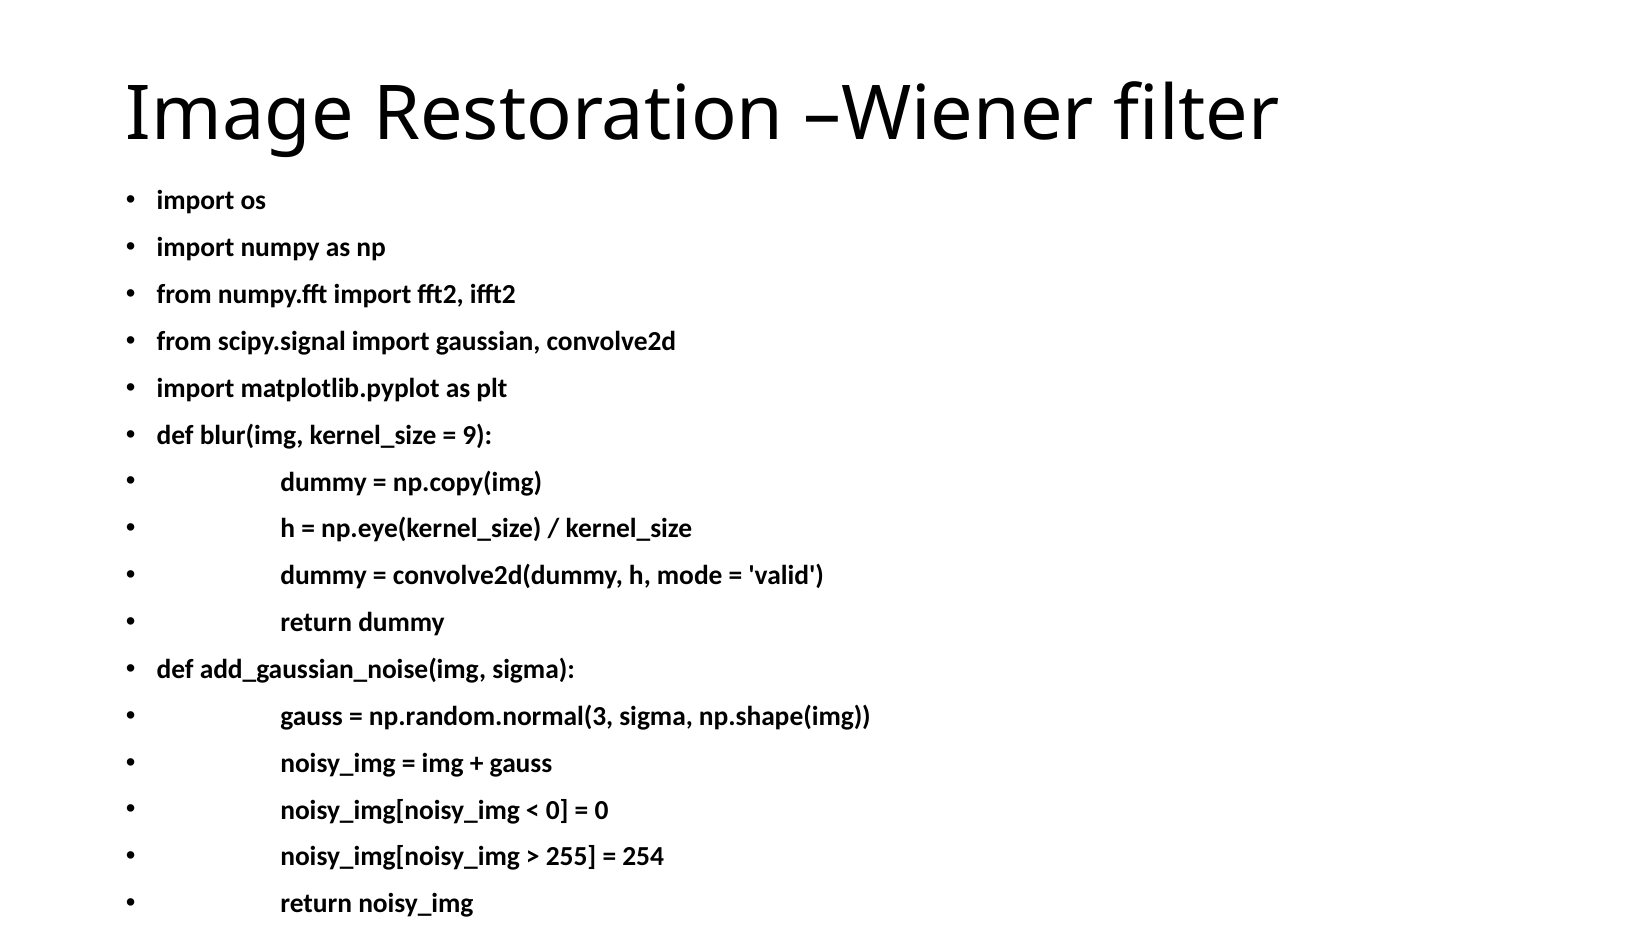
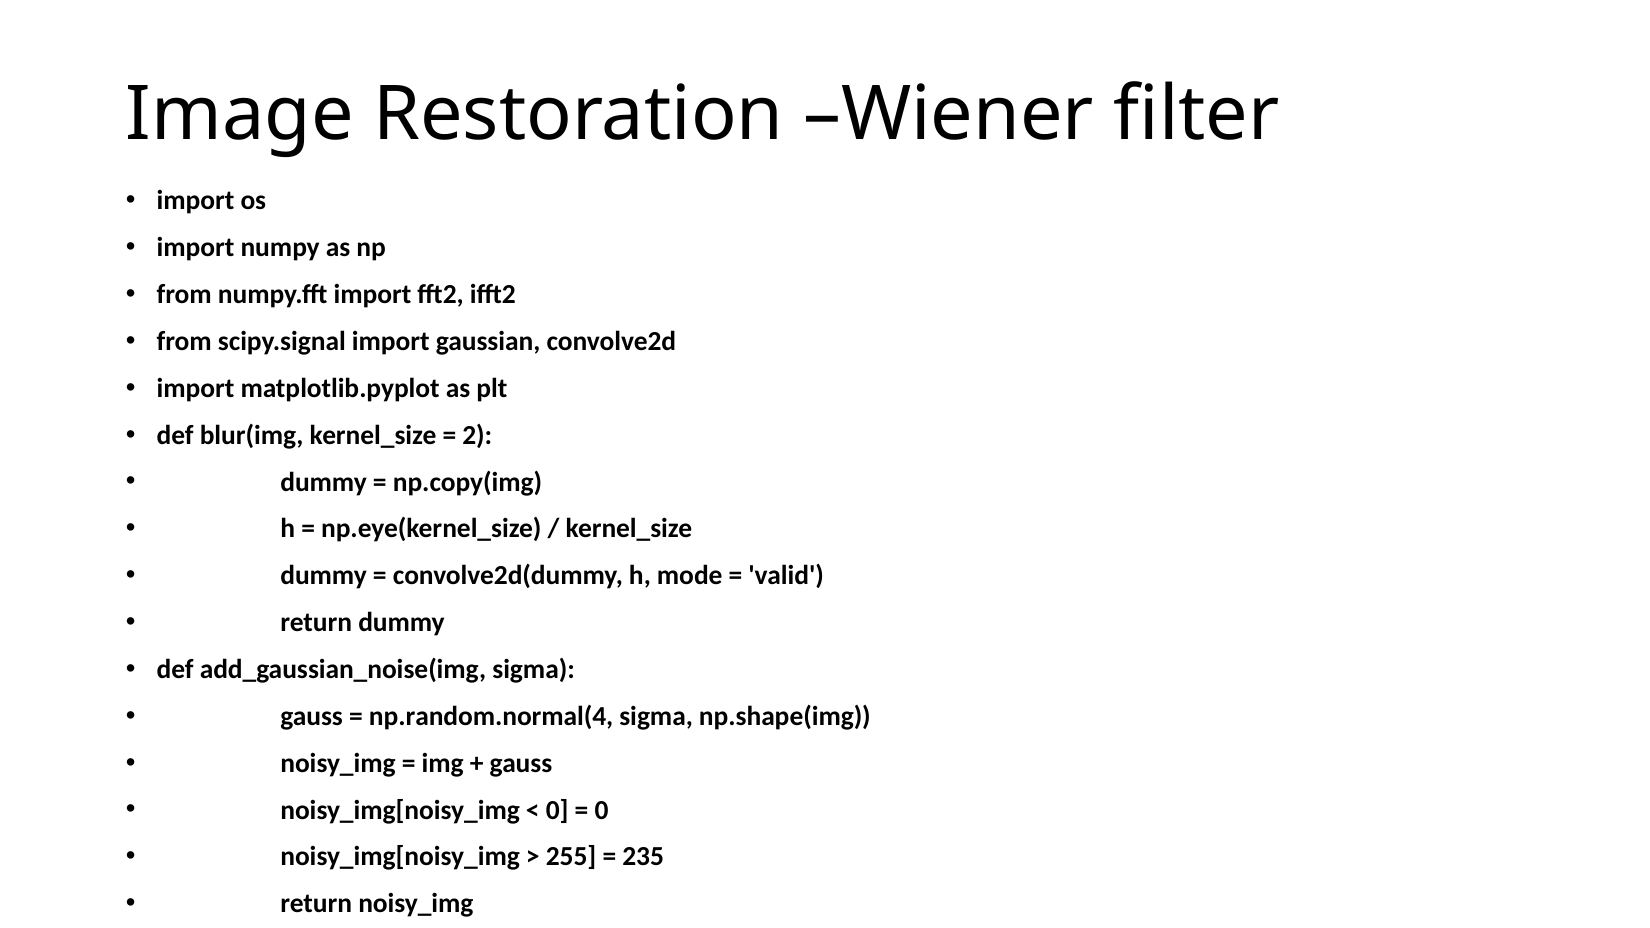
9: 9 -> 2
np.random.normal(3: np.random.normal(3 -> np.random.normal(4
254: 254 -> 235
